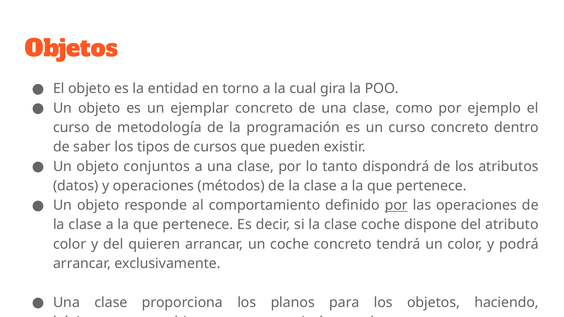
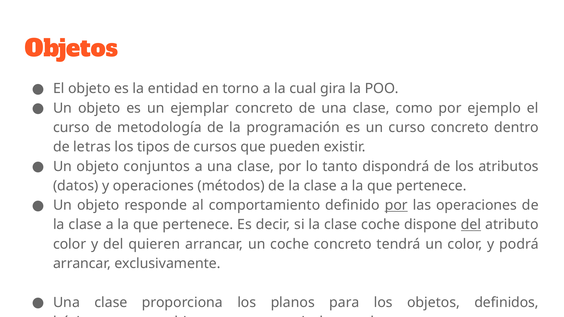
saber: saber -> letras
del at (471, 225) underline: none -> present
haciendo: haciendo -> definidos
